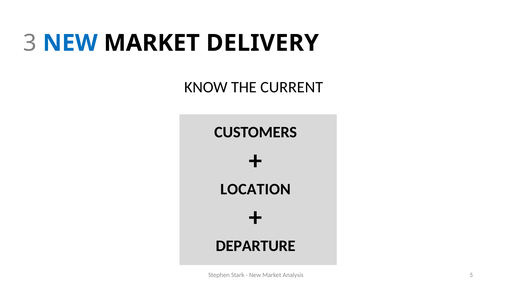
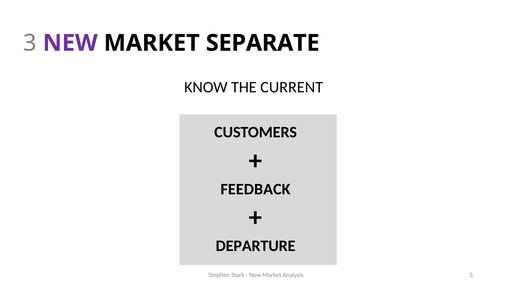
NEW at (70, 43) colour: blue -> purple
DELIVERY: DELIVERY -> SEPARATE
LOCATION: LOCATION -> FEEDBACK
